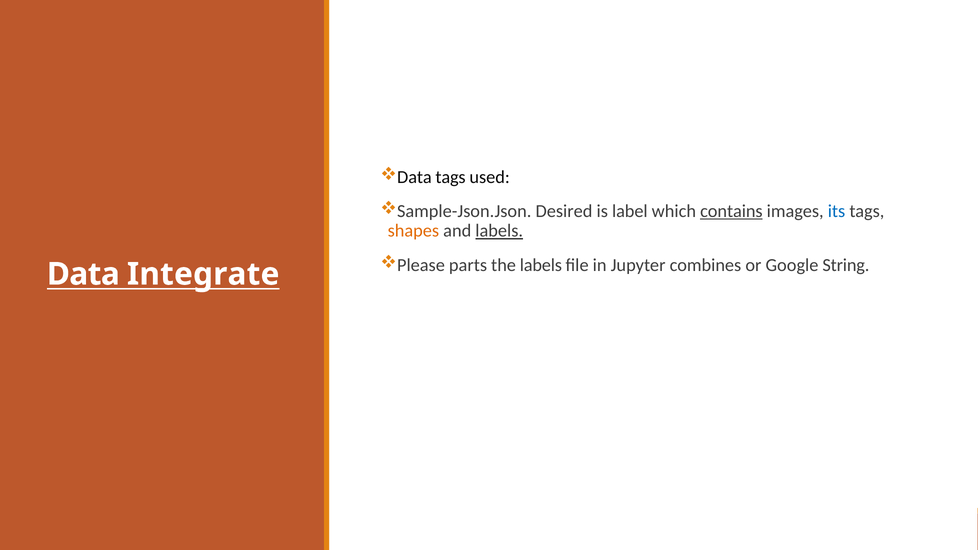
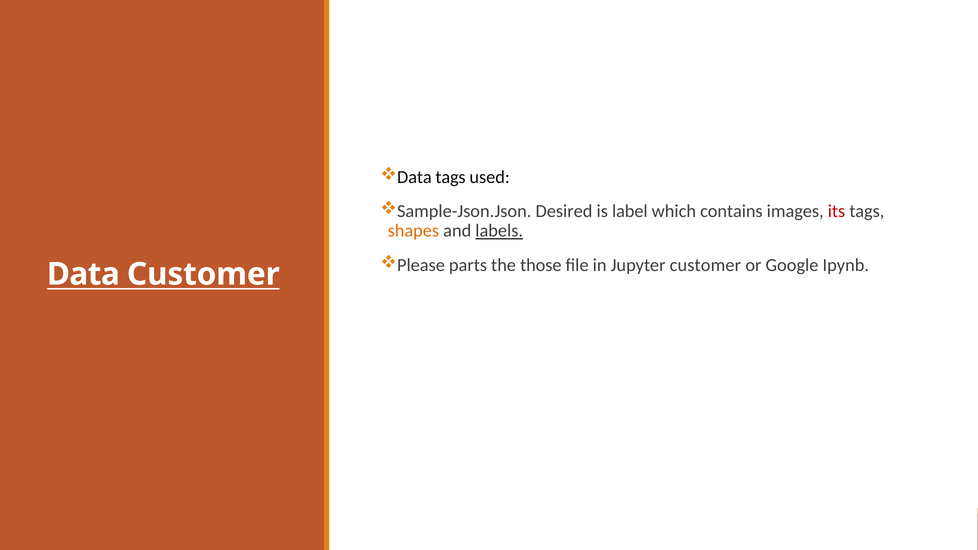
contains underline: present -> none
its colour: blue -> red
the labels: labels -> those
Jupyter combines: combines -> customer
String: String -> Ipynb
Data Integrate: Integrate -> Customer
